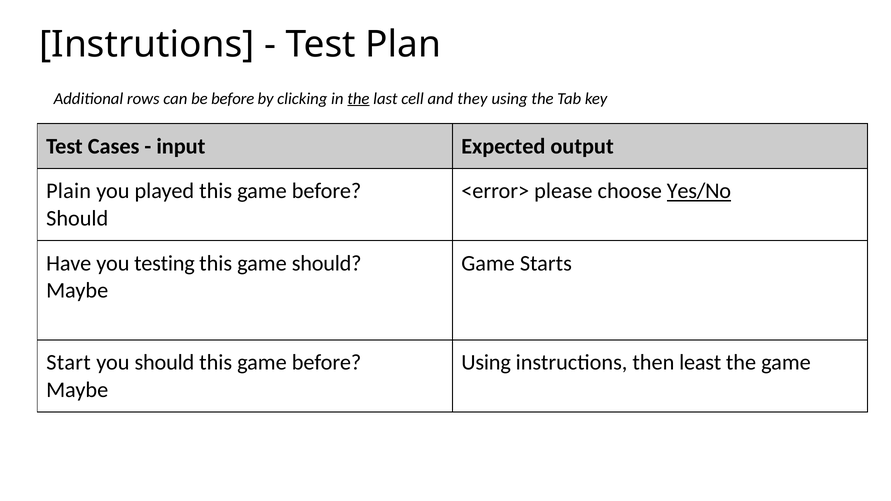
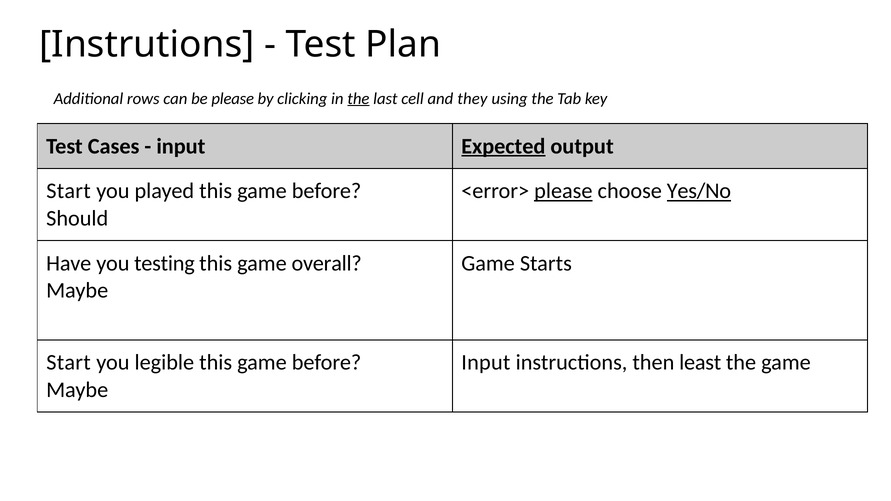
be before: before -> please
Expected underline: none -> present
Plain at (69, 191): Plain -> Start
please at (563, 191) underline: none -> present
game should: should -> overall
you should: should -> legible
Using at (486, 363): Using -> Input
